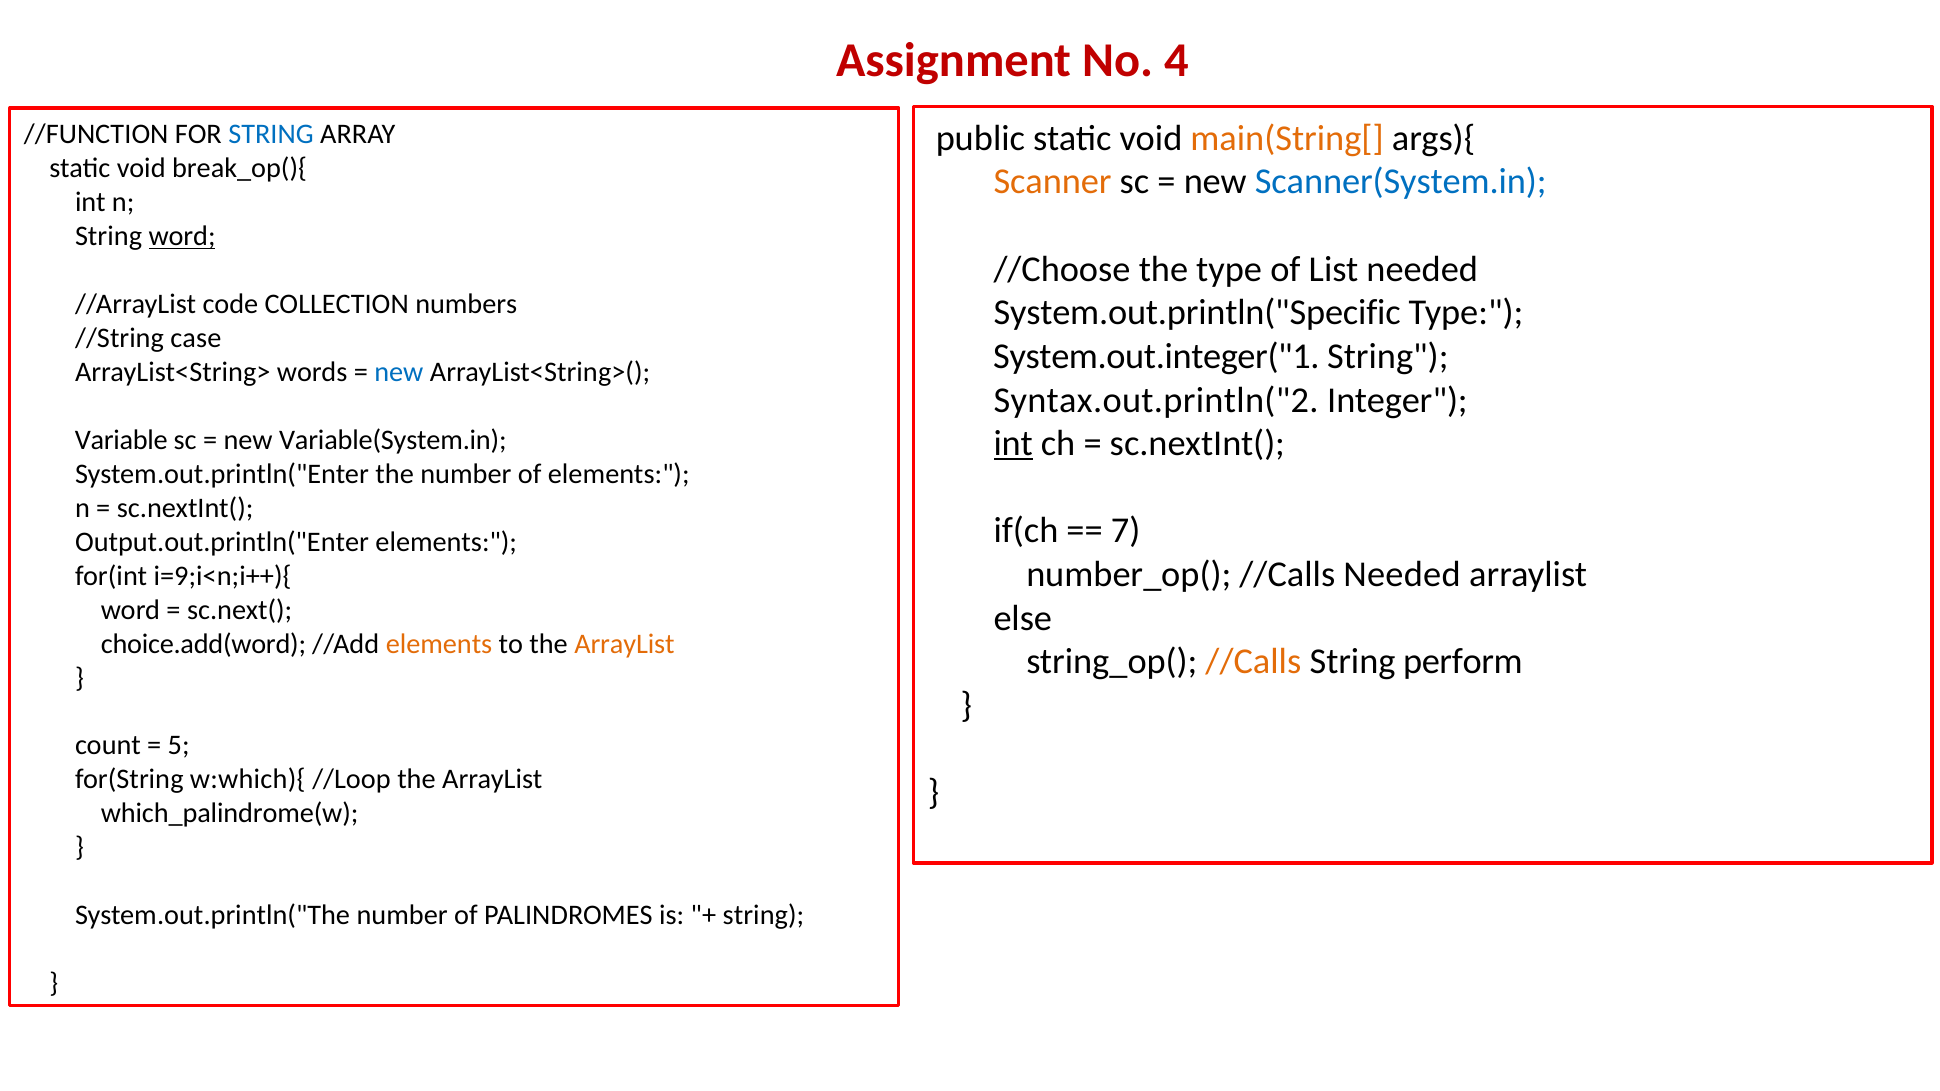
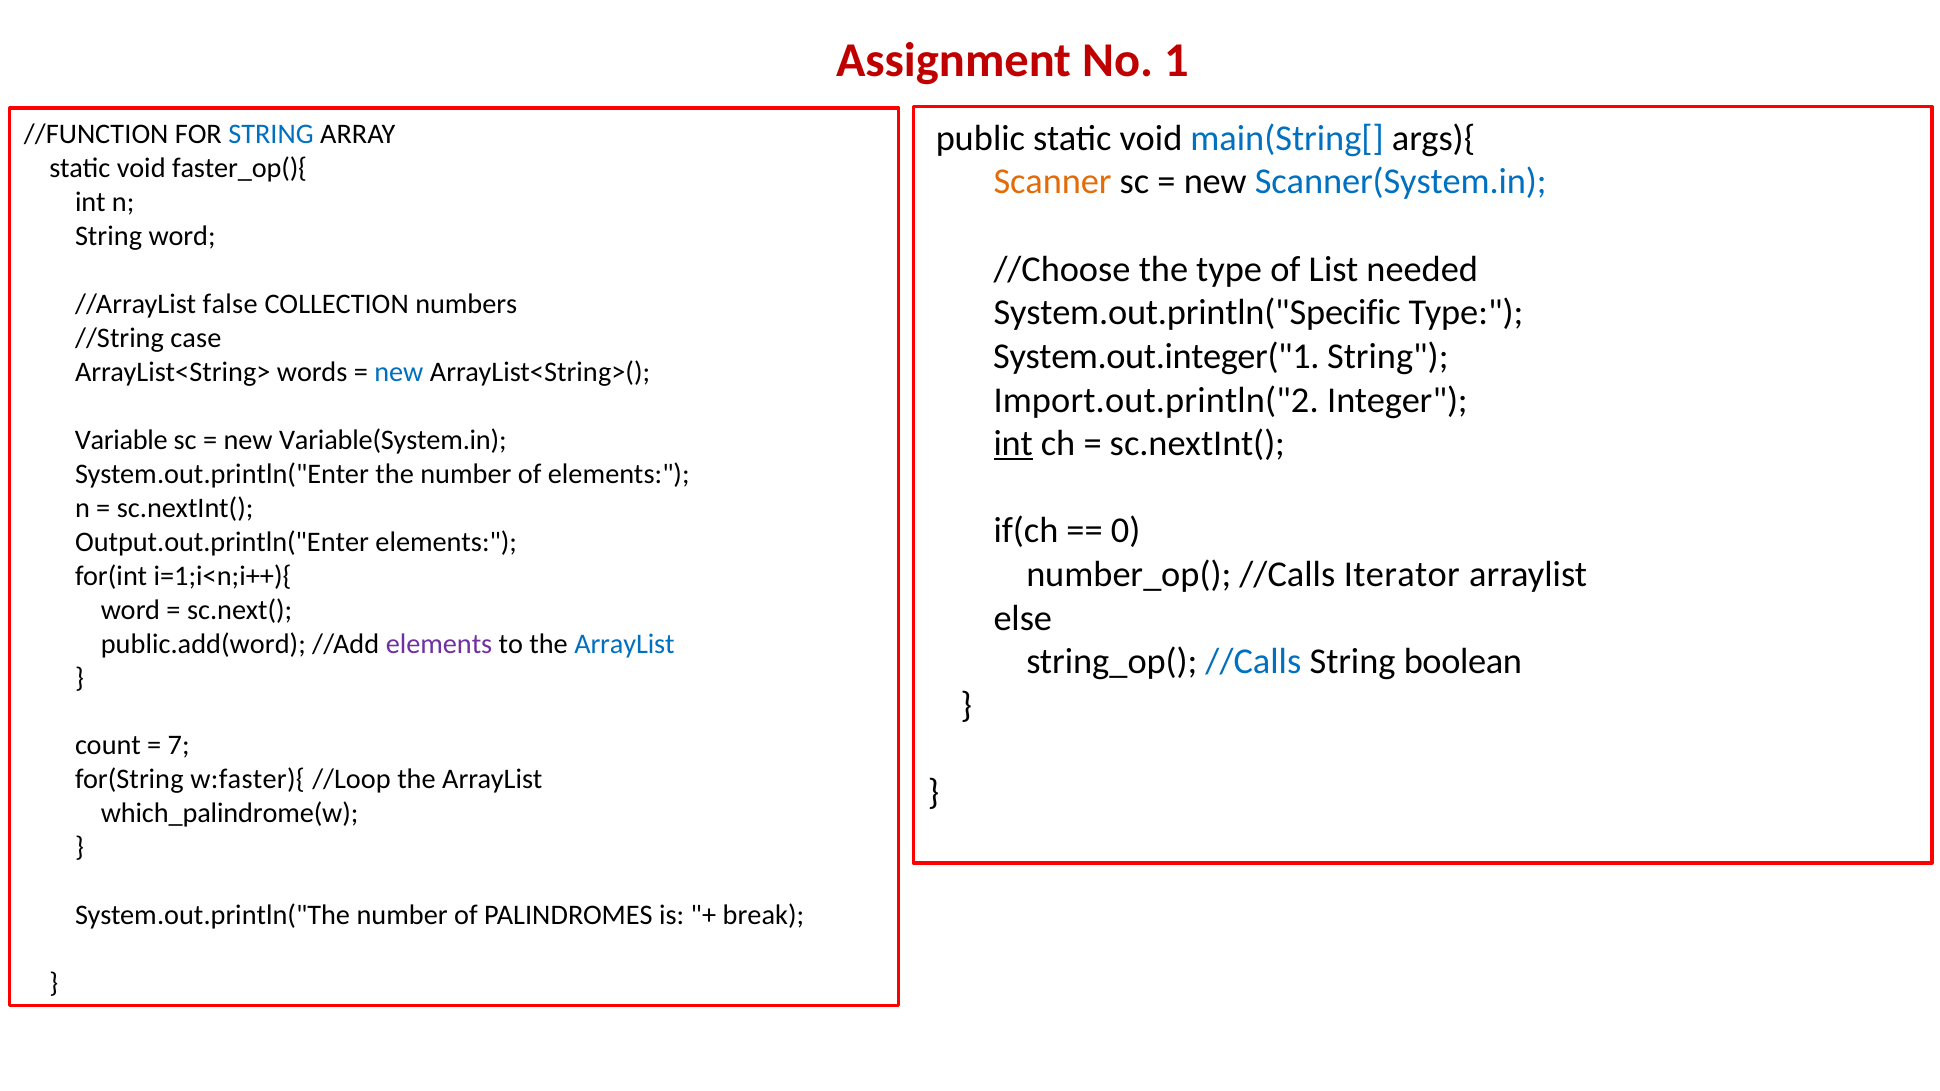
4: 4 -> 1
main(String[ colour: orange -> blue
break_op(){: break_op(){ -> faster_op(){
word at (182, 236) underline: present -> none
code: code -> false
Syntax.out.println("2: Syntax.out.println("2 -> Import.out.println("2
7: 7 -> 0
//Calls Needed: Needed -> Iterator
i=9;i<n;i++){: i=9;i<n;i++){ -> i=1;i<n;i++){
choice.add(word: choice.add(word -> public.add(word
elements at (439, 644) colour: orange -> purple
ArrayList at (624, 644) colour: orange -> blue
//Calls at (1253, 662) colour: orange -> blue
perform: perform -> boolean
5: 5 -> 7
w:which){: w:which){ -> w:faster){
string at (763, 916): string -> break
